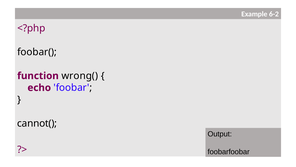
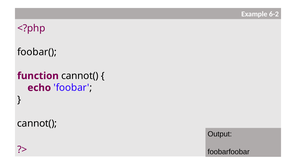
function wrong(: wrong( -> cannot(
